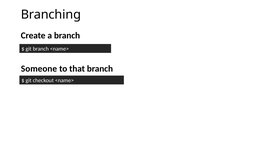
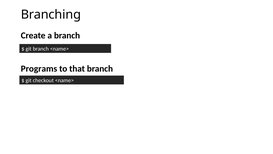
Someone: Someone -> Programs
